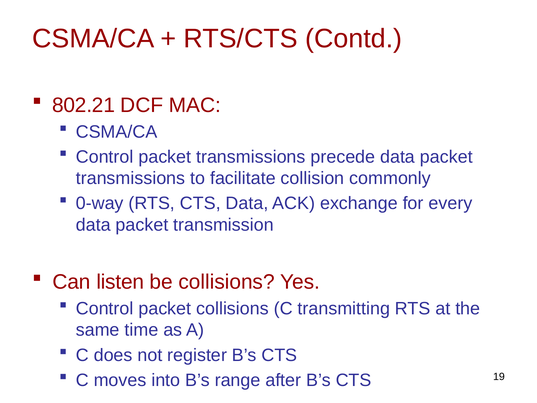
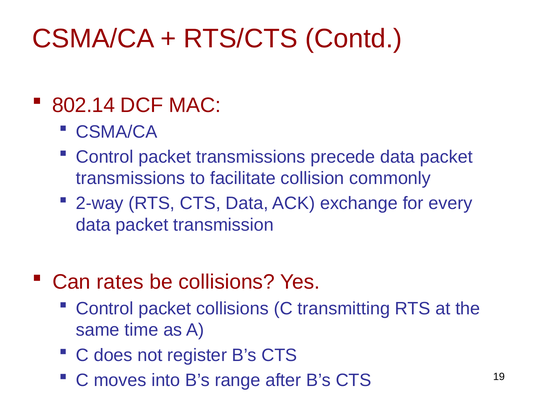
802.21: 802.21 -> 802.14
0-way: 0-way -> 2-way
listen: listen -> rates
